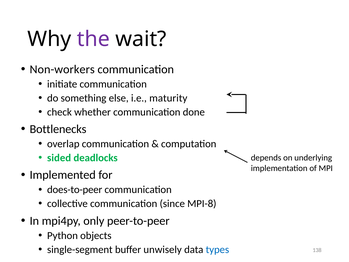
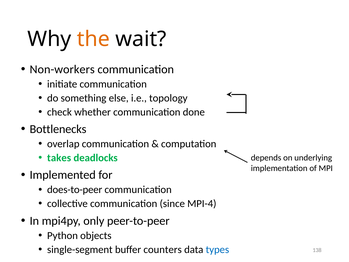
the colour: purple -> orange
maturity: maturity -> topology
sided: sided -> takes
MPI-8: MPI-8 -> MPI-4
unwisely: unwisely -> counters
